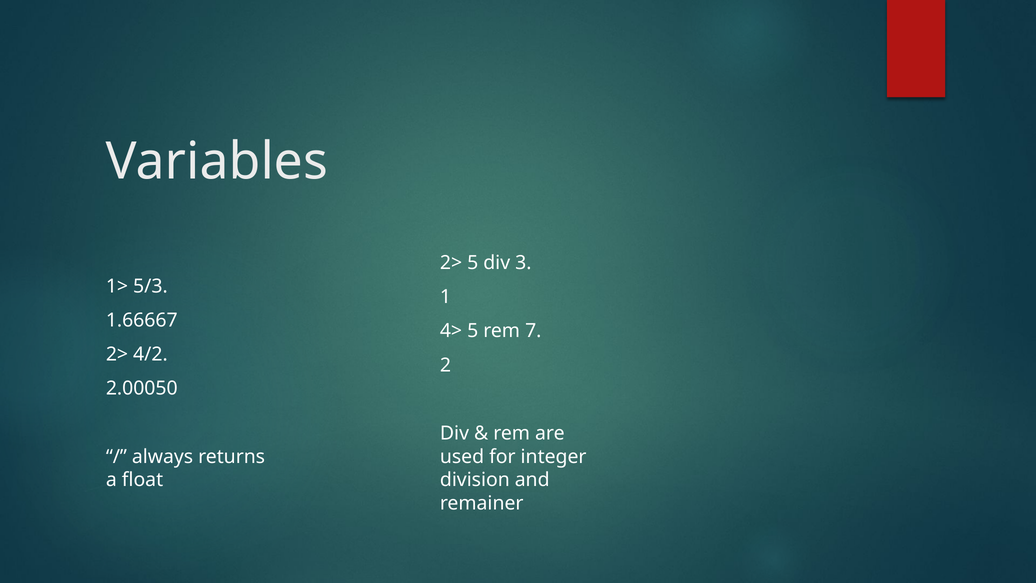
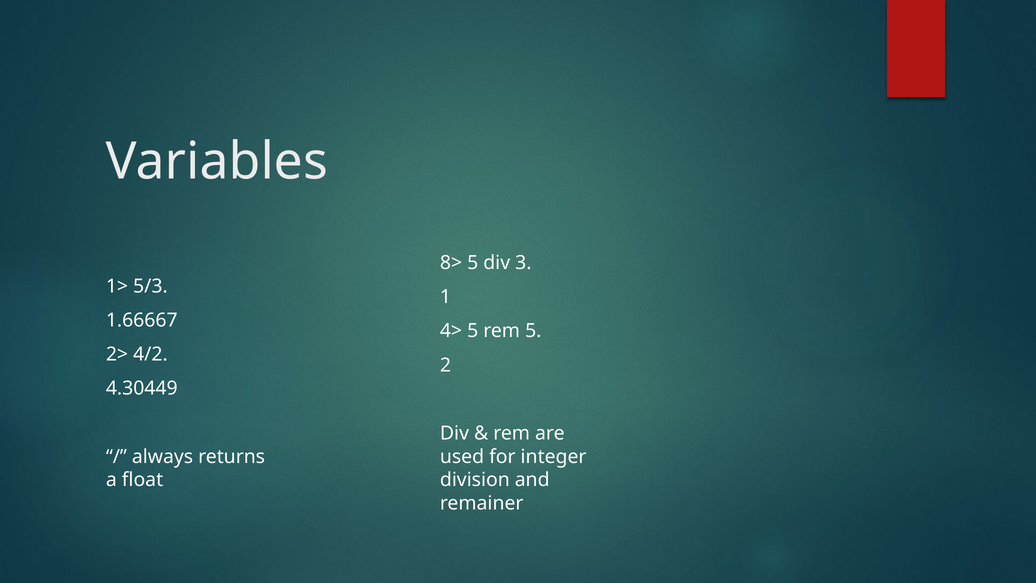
2> at (451, 263): 2> -> 8>
rem 7: 7 -> 5
2.00050: 2.00050 -> 4.30449
